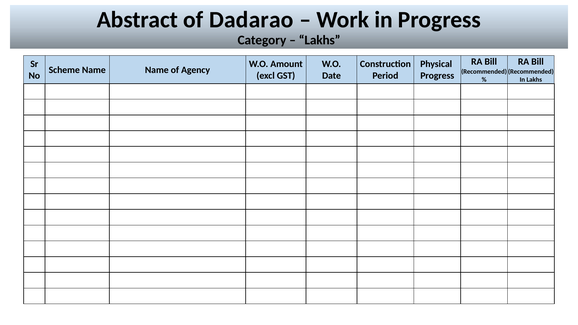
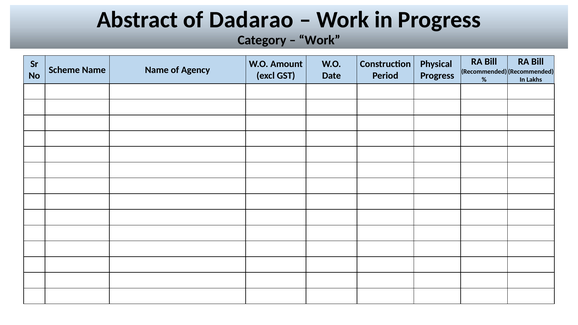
Lakhs at (320, 40): Lakhs -> Work
